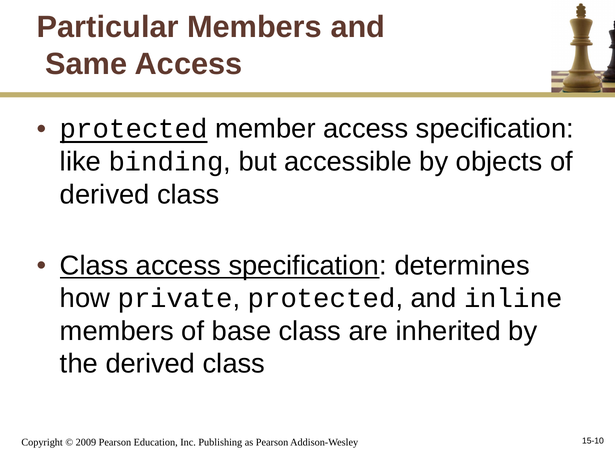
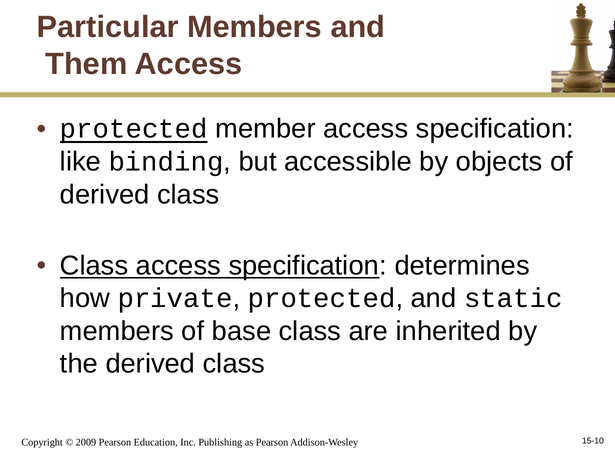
Same: Same -> Them
inline: inline -> static
